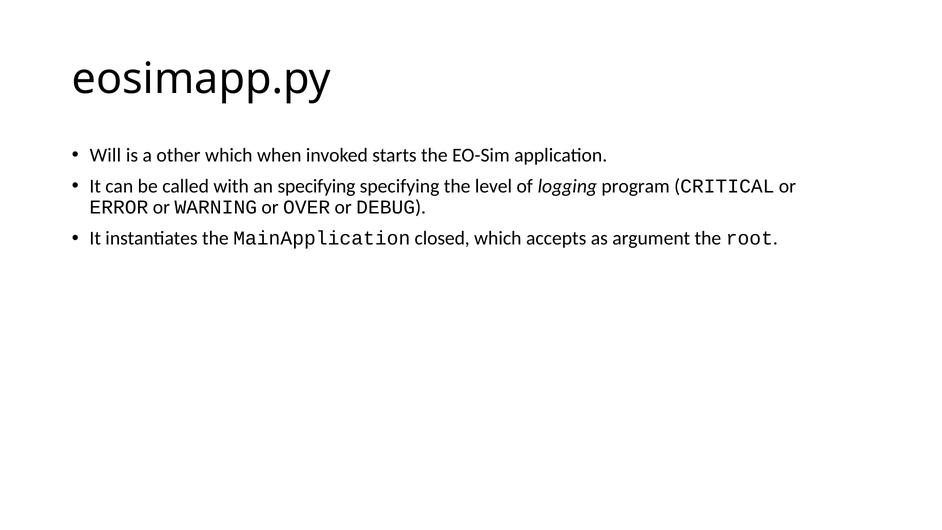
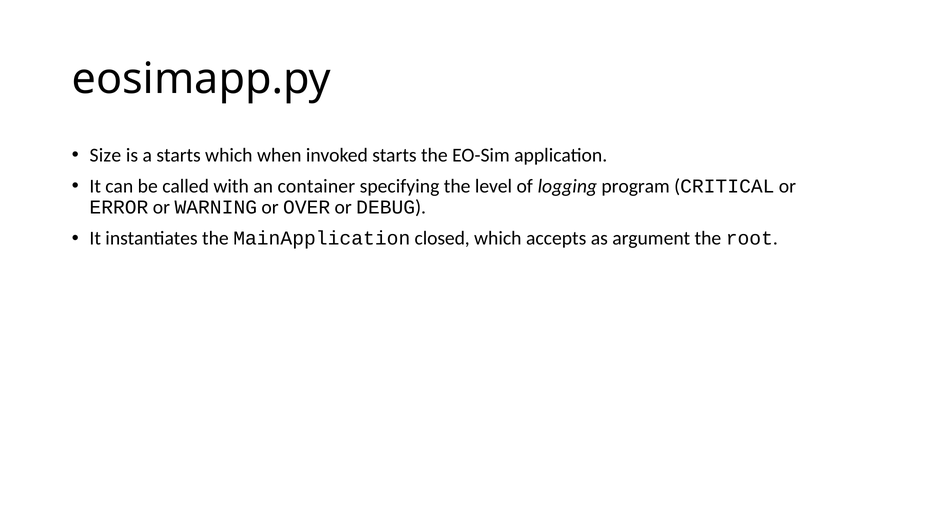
Will: Will -> Size
a other: other -> starts
an specifying: specifying -> container
